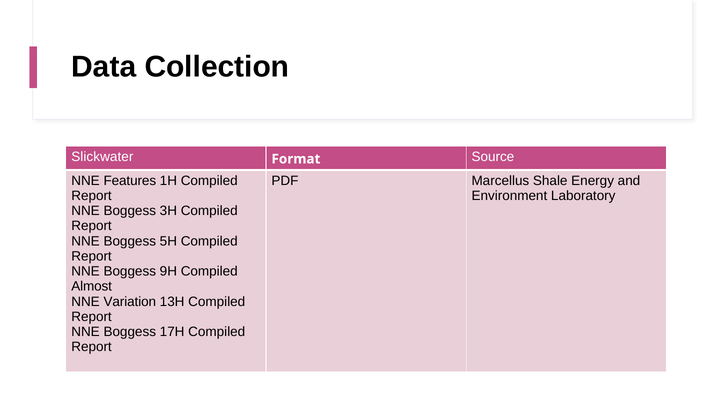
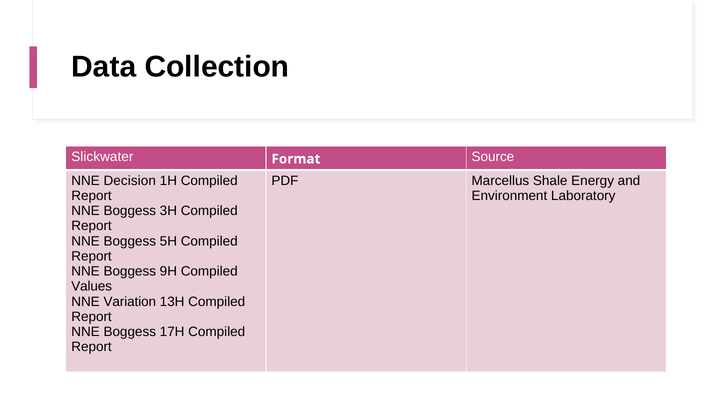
Features: Features -> Decision
Almost: Almost -> Values
